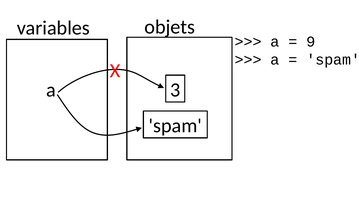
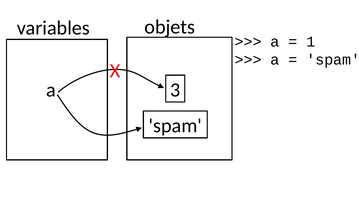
9: 9 -> 1
